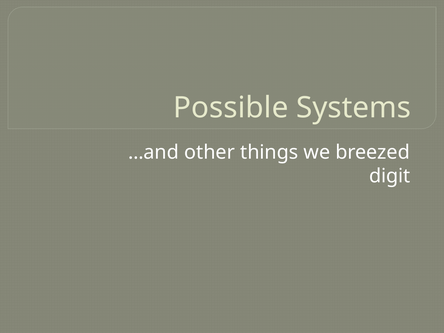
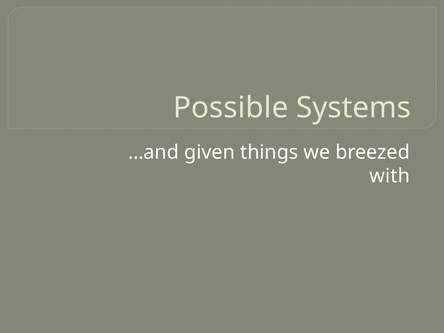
other: other -> given
digit: digit -> with
